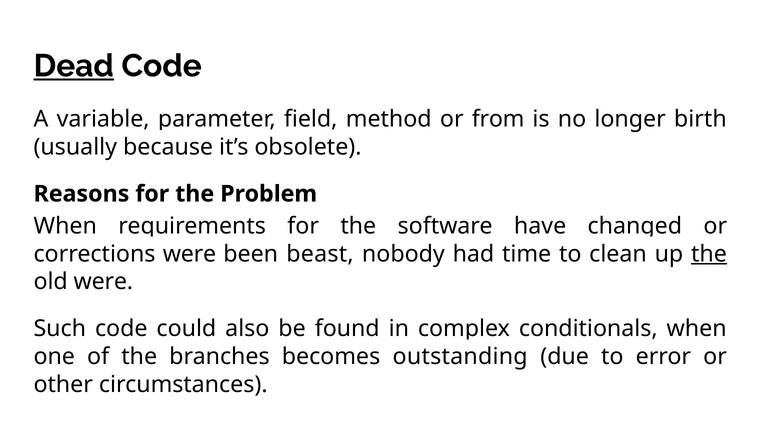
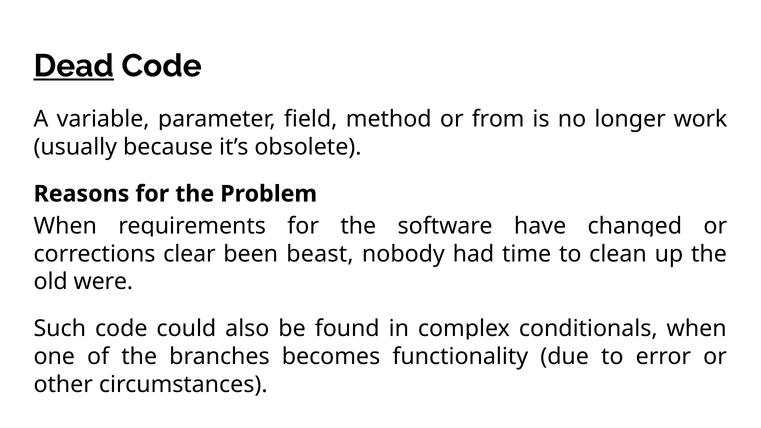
birth: birth -> work
were at (190, 254): were -> clear
the at (709, 254) underline: present -> none
outstanding: outstanding -> functionality
